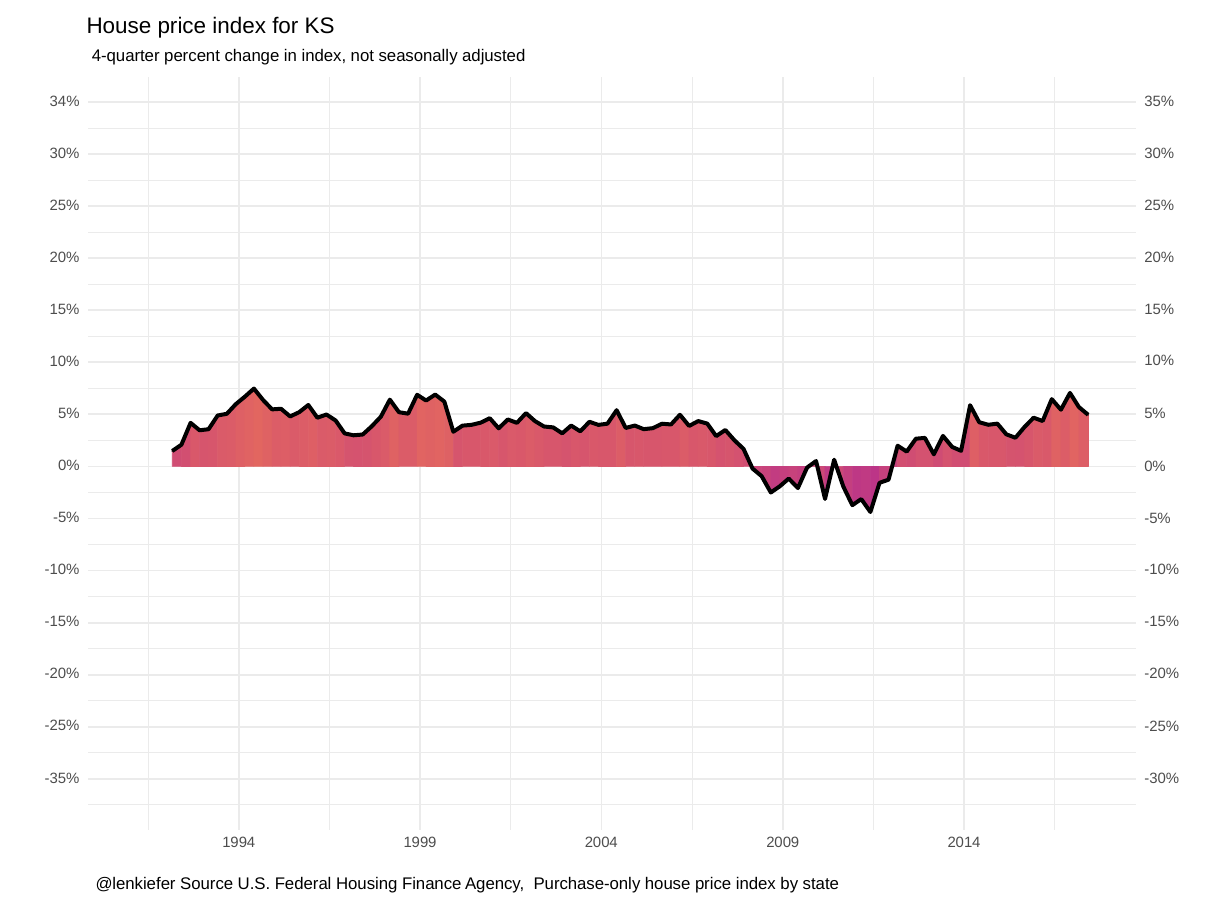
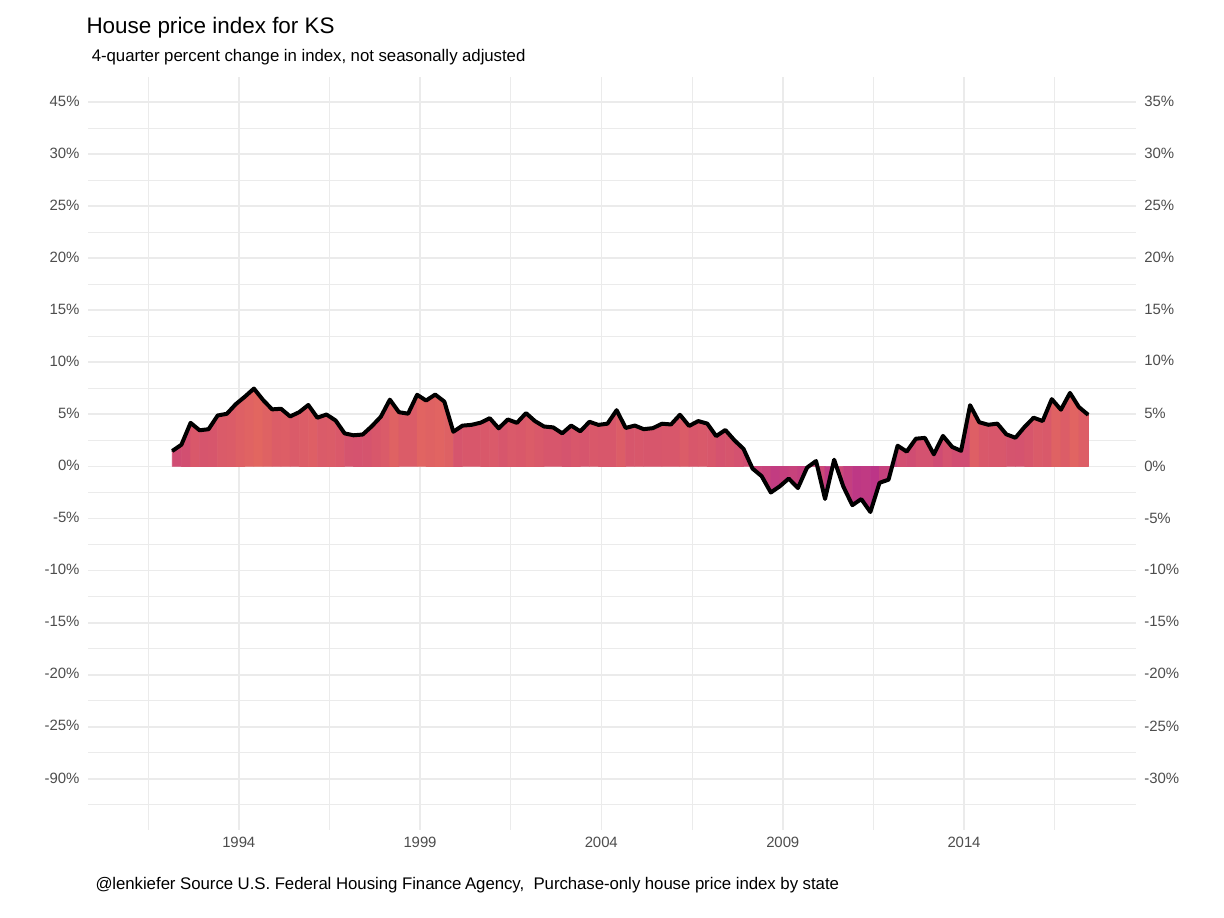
34%: 34% -> 45%
-35%: -35% -> -90%
